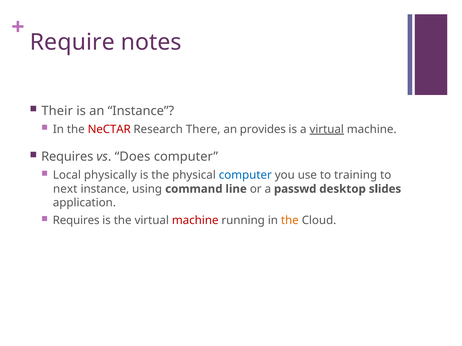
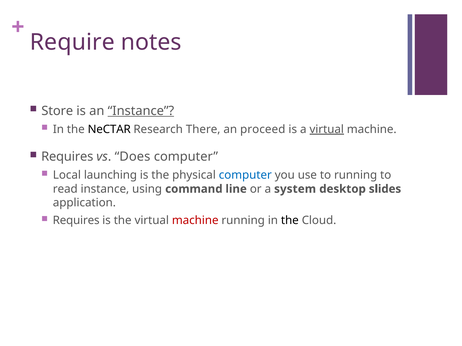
Their: Their -> Store
Instance at (141, 111) underline: none -> present
NeCTAR colour: red -> black
provides: provides -> proceed
physically: physically -> launching
to training: training -> running
next: next -> read
passwd: passwd -> system
the at (290, 221) colour: orange -> black
